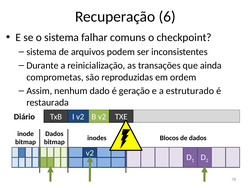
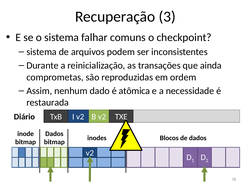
6: 6 -> 3
geração: geração -> atômica
estruturado: estruturado -> necessidade
